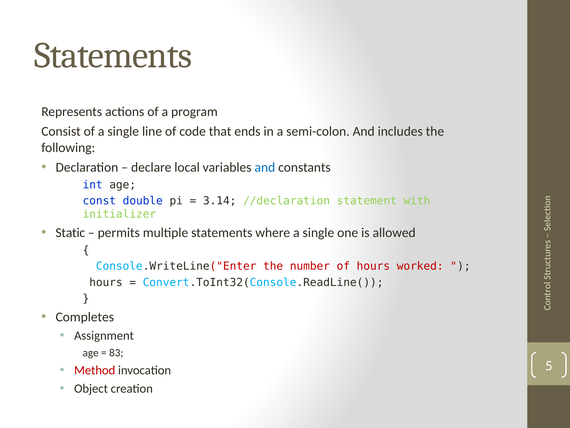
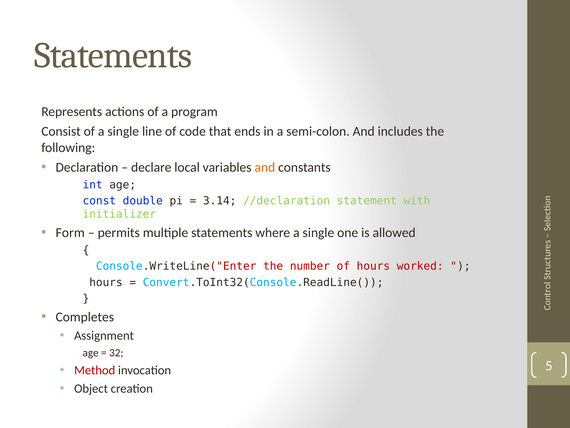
and at (265, 167) colour: blue -> orange
Static: Static -> Form
83: 83 -> 32
